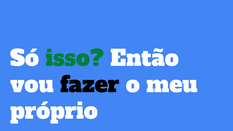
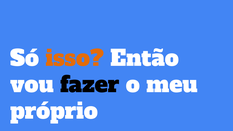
isso colour: green -> orange
